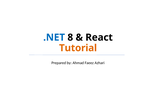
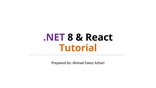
.NET colour: blue -> purple
